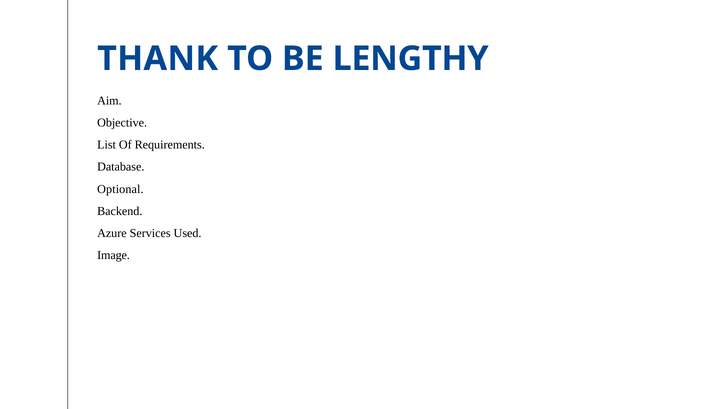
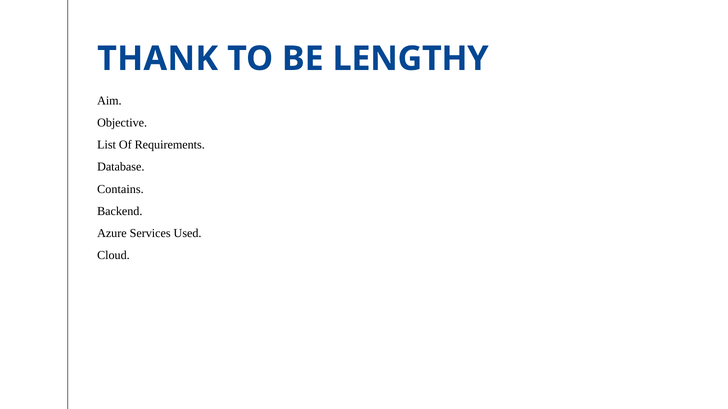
Optional: Optional -> Contains
Image: Image -> Cloud
